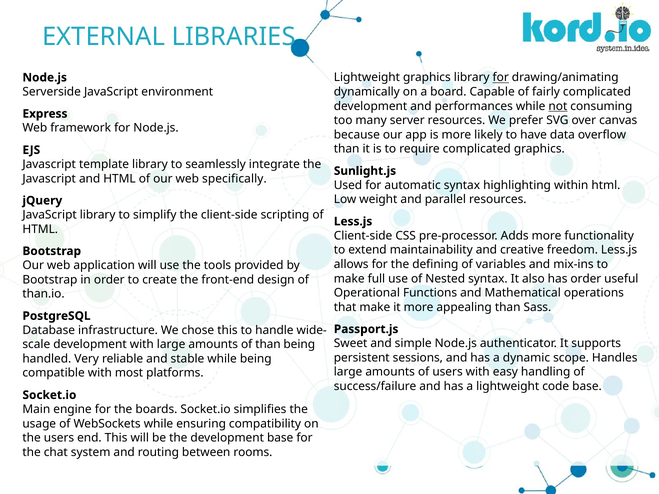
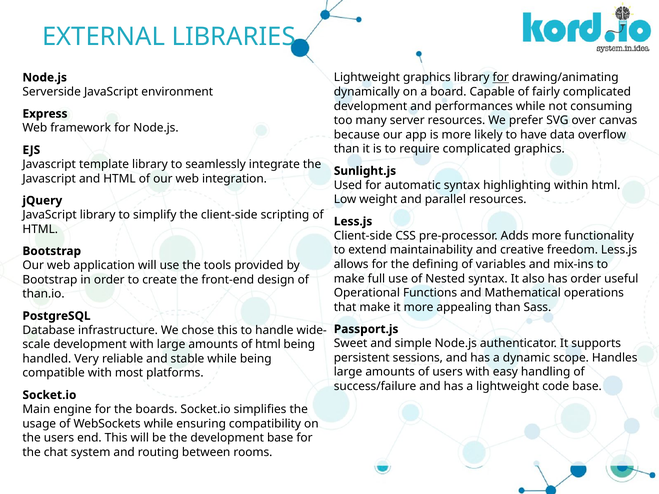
not underline: present -> none
specifically: specifically -> integration
amounts of than: than -> html
